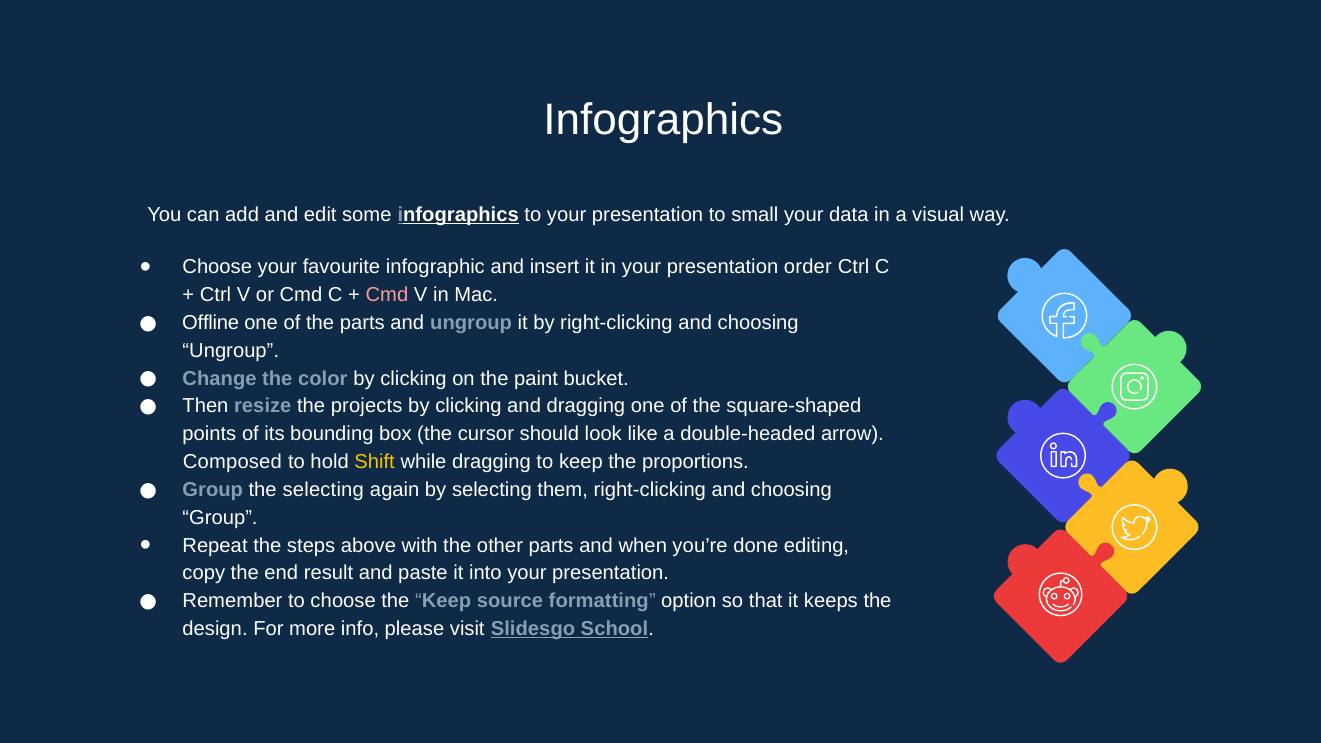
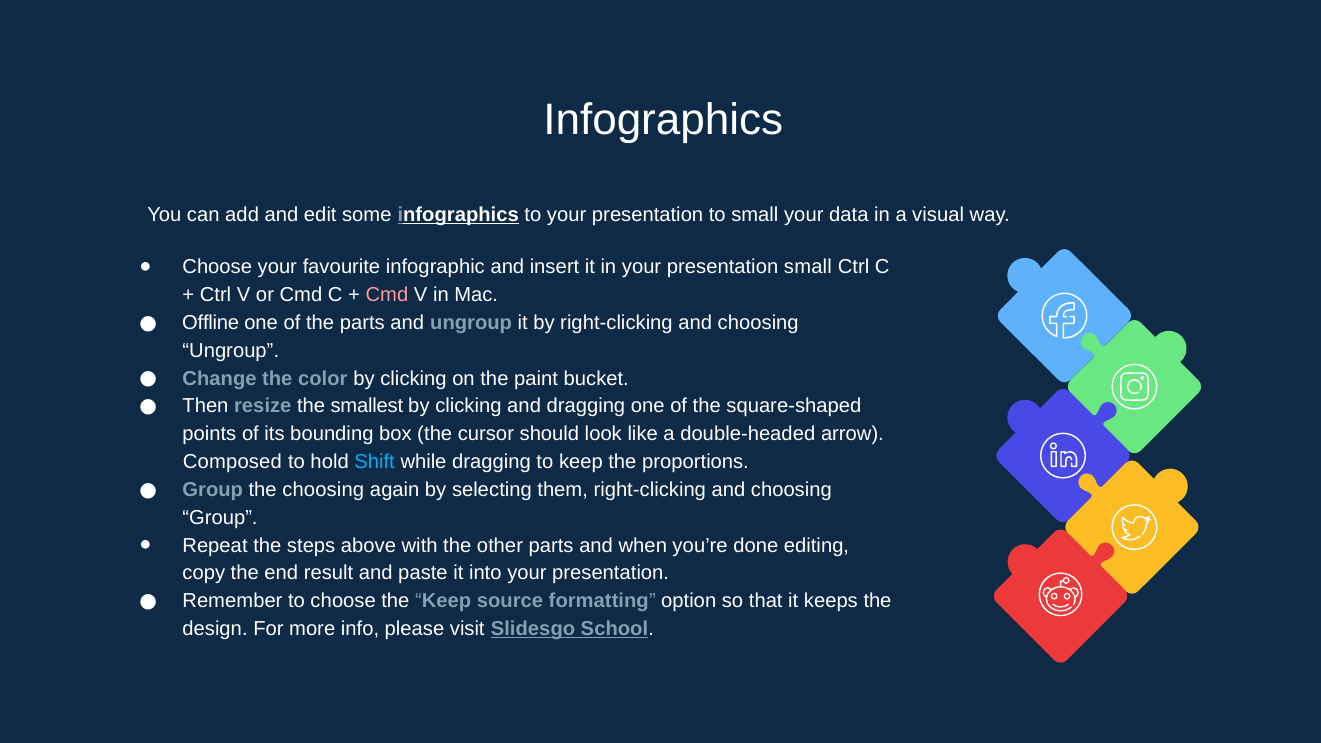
presentation order: order -> small
projects: projects -> smallest
Shift colour: yellow -> light blue
the selecting: selecting -> choosing
